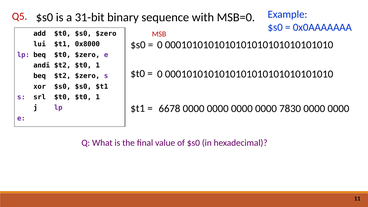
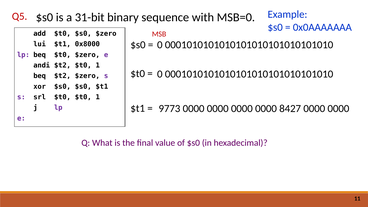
6678: 6678 -> 9773
7830: 7830 -> 8427
